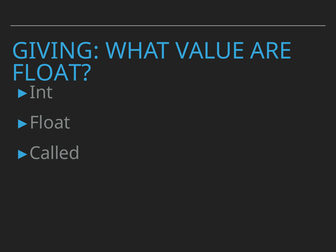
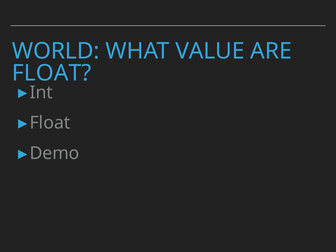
GIVING: GIVING -> WORLD
Called: Called -> Demo
